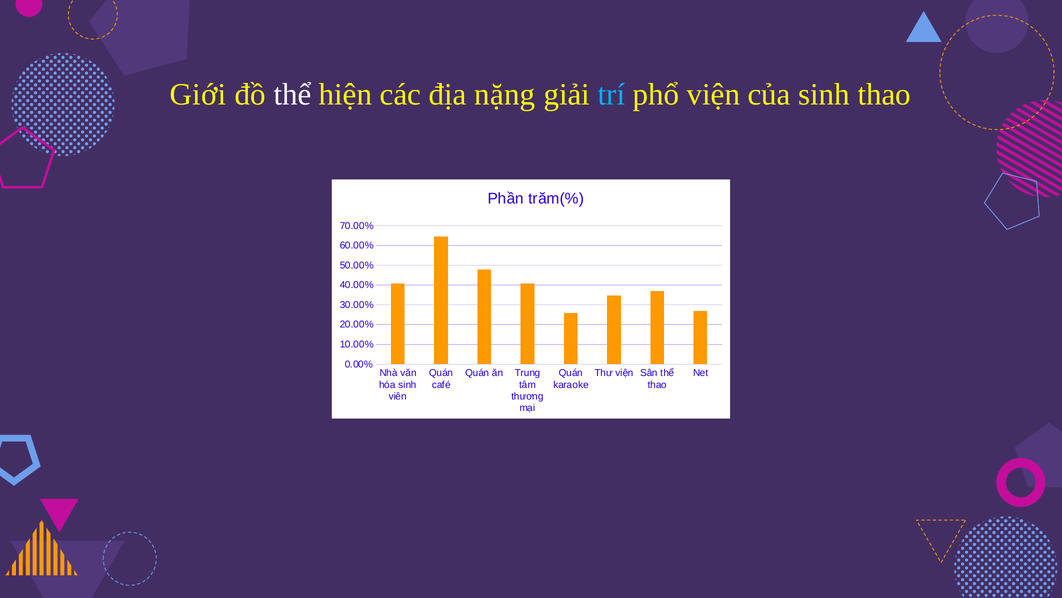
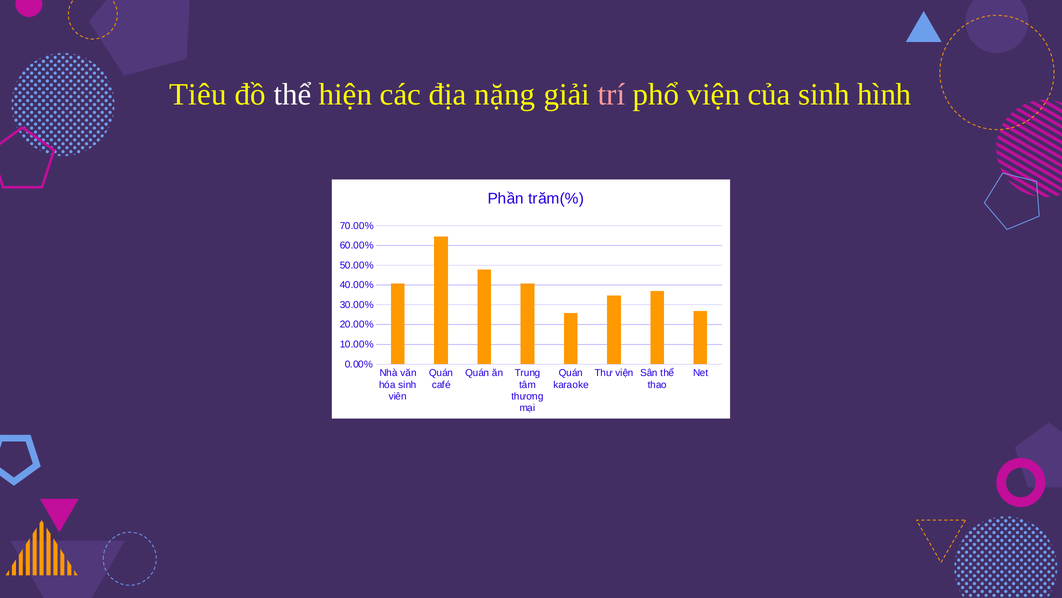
Giới: Giới -> Tiêu
trí colour: light blue -> pink
sinh thao: thao -> hình
